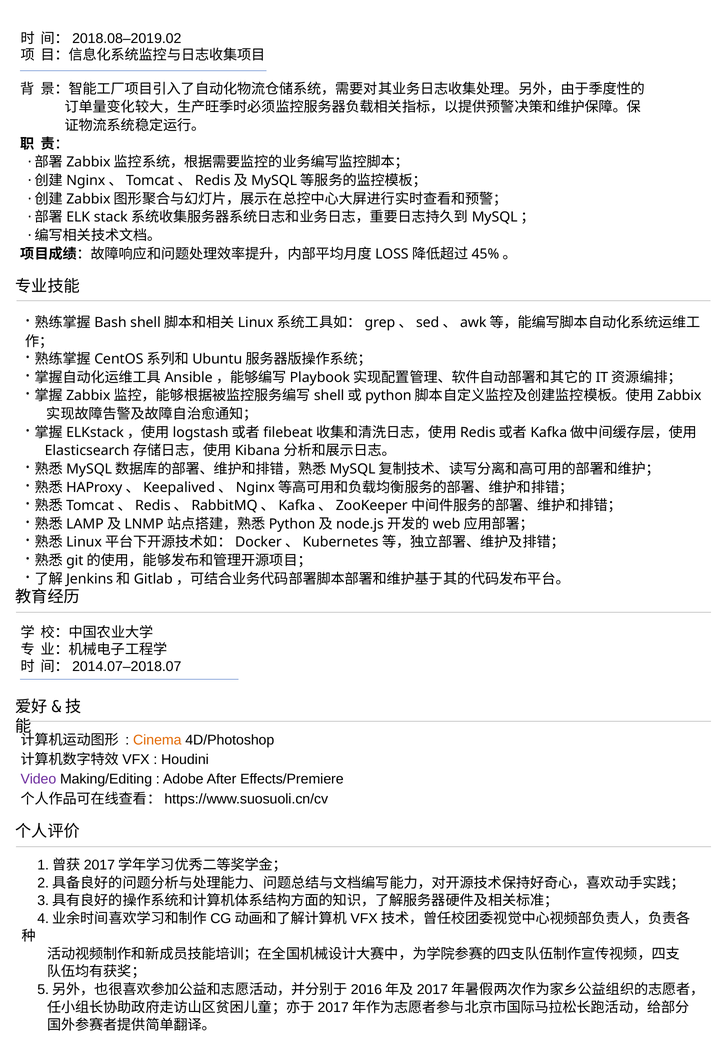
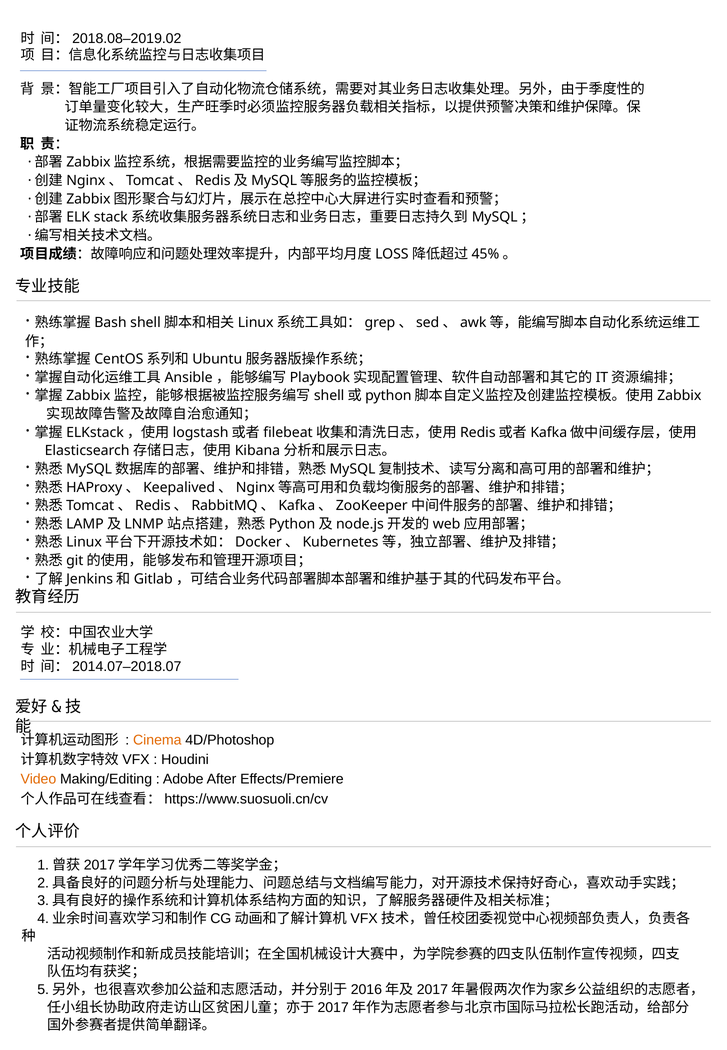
Video colour: purple -> orange
